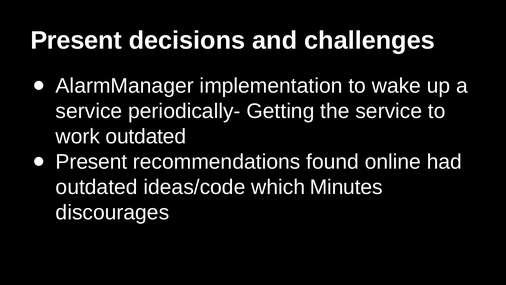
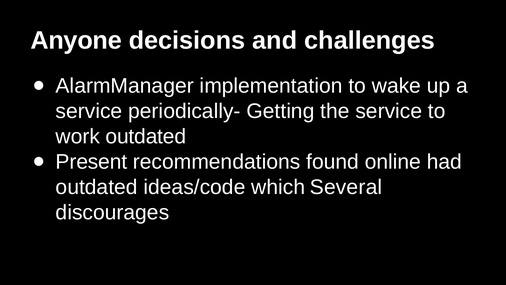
Present at (76, 40): Present -> Anyone
Minutes: Minutes -> Several
